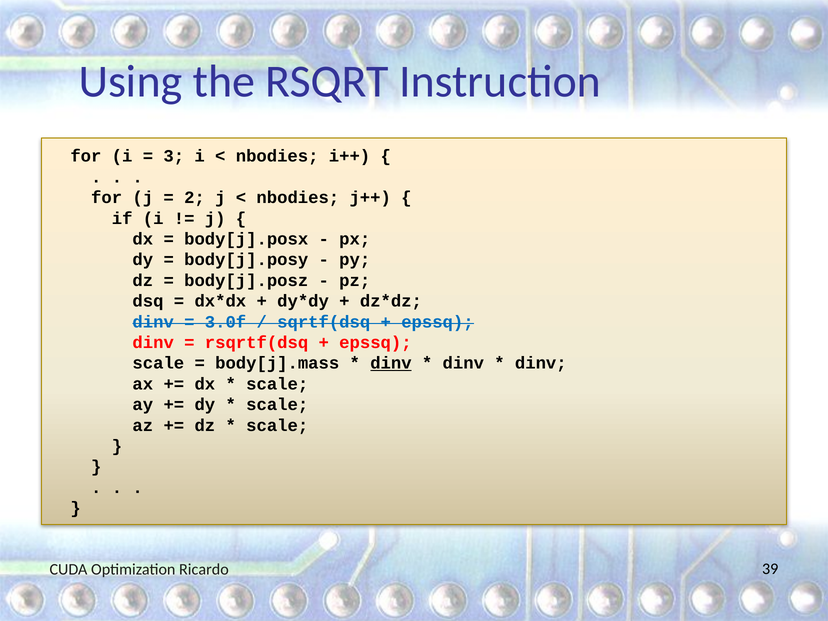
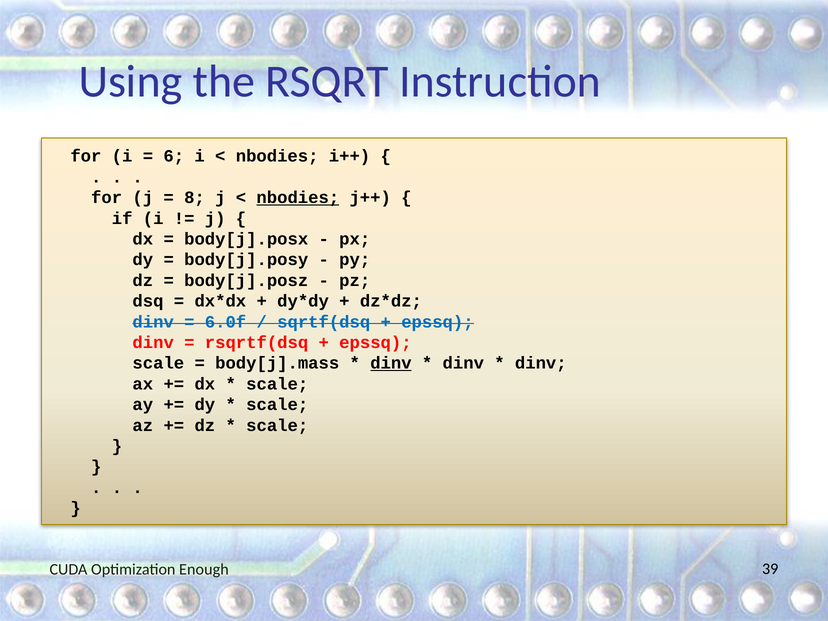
3: 3 -> 6
2: 2 -> 8
nbodies at (298, 198) underline: none -> present
3.0f: 3.0f -> 6.0f
Ricardo: Ricardo -> Enough
